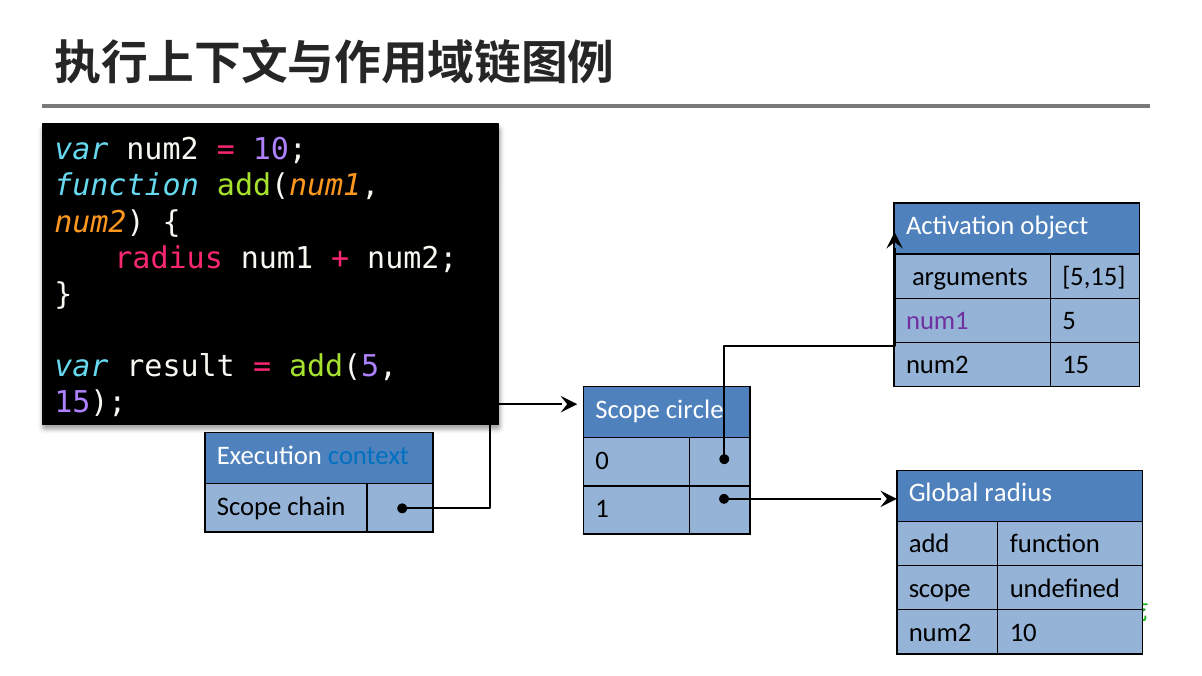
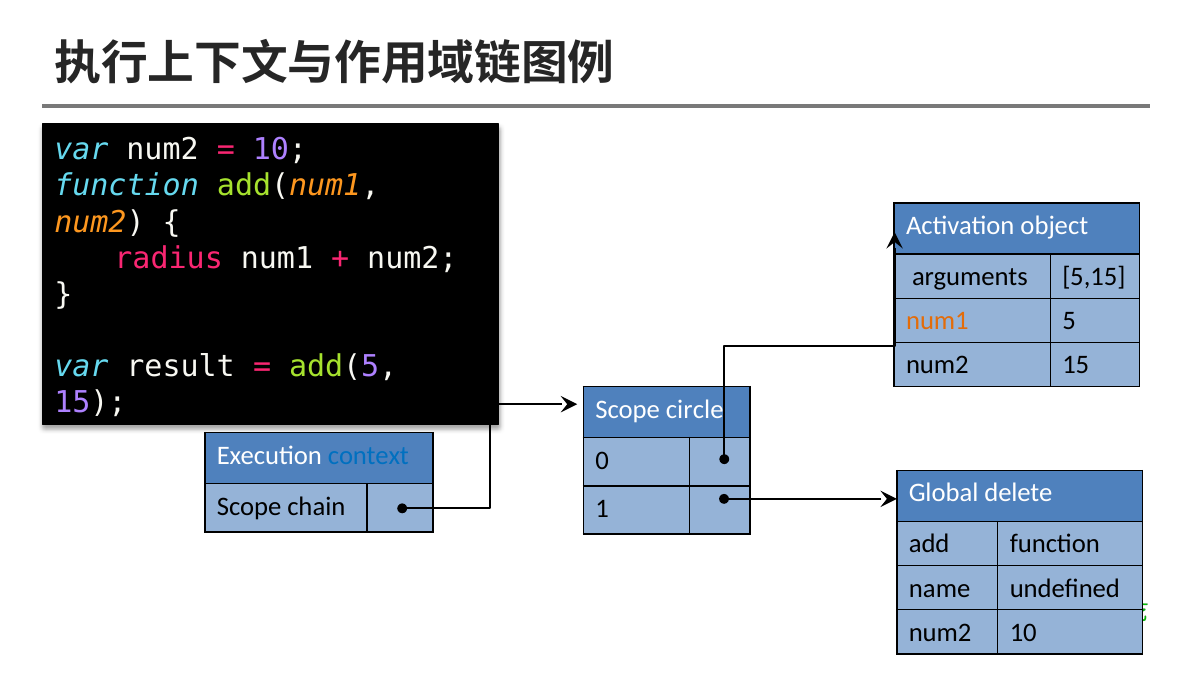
num1 at (937, 321) colour: purple -> orange
Global radius: radius -> delete
scope at (940, 588): scope -> name
